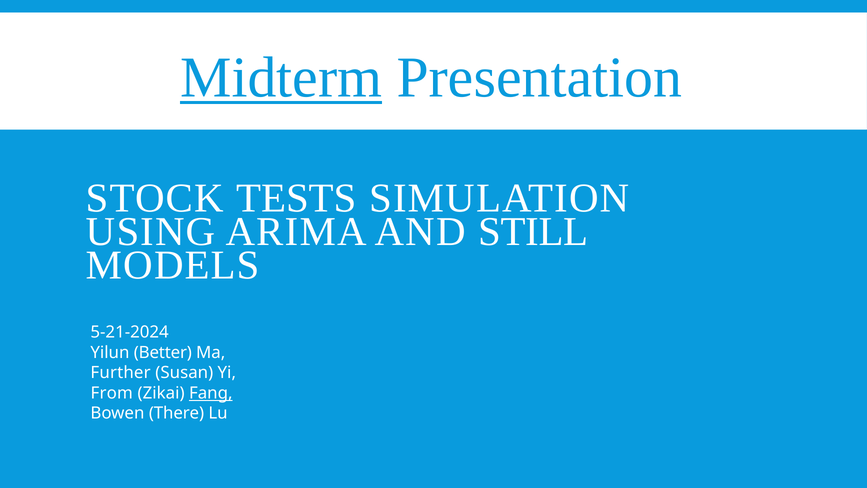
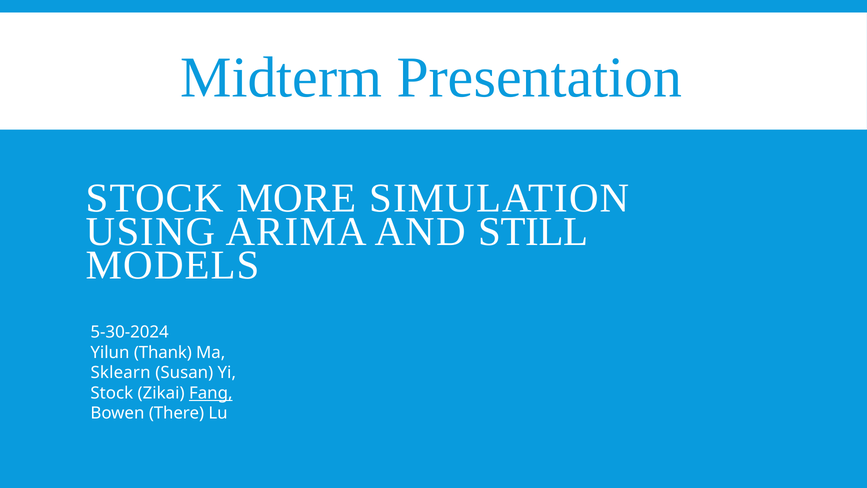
Midterm underline: present -> none
TESTS: TESTS -> MORE
5-21-2024: 5-21-2024 -> 5-30-2024
Better: Better -> Thank
Further: Further -> Sklearn
From at (112, 393): From -> Stock
